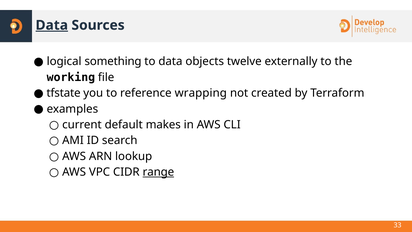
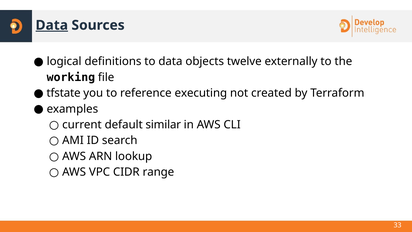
something: something -> definitions
wrapping: wrapping -> executing
makes: makes -> similar
range underline: present -> none
